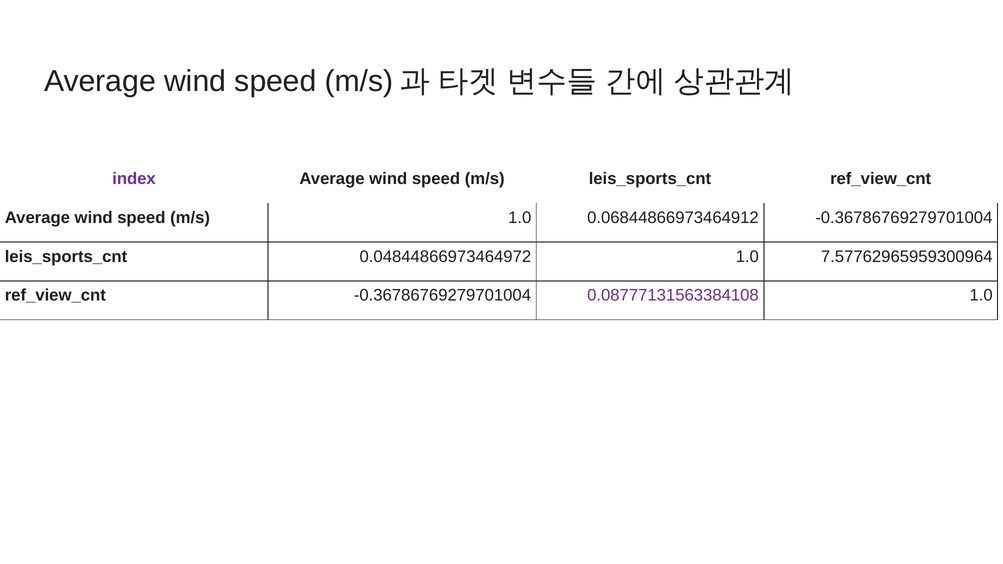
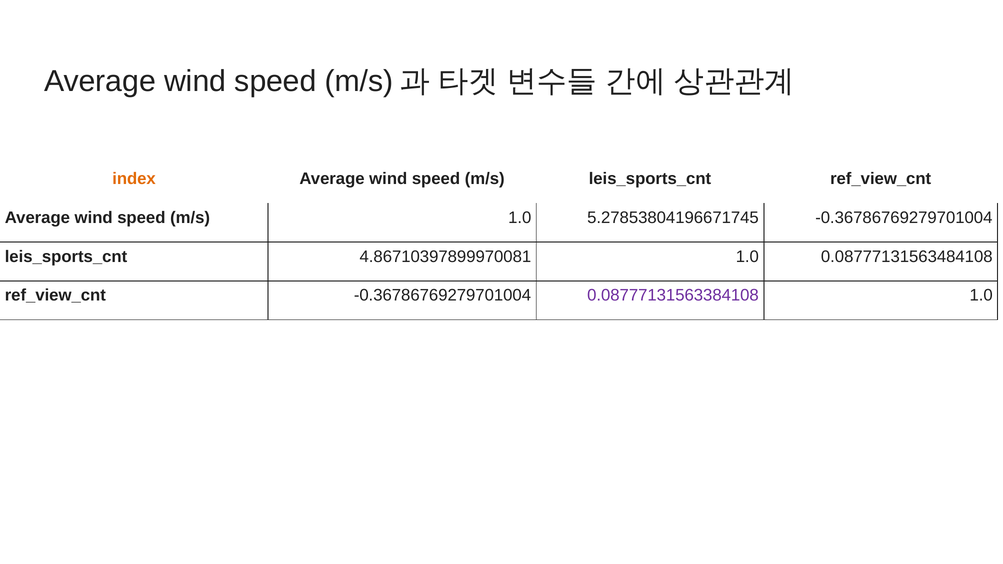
index colour: purple -> orange
0.06844866973464912: 0.06844866973464912 -> 5.27853804196671745
0.04844866973464972: 0.04844866973464972 -> 4.86710397899970081
7.57762965959300964: 7.57762965959300964 -> 0.08777131563484108
